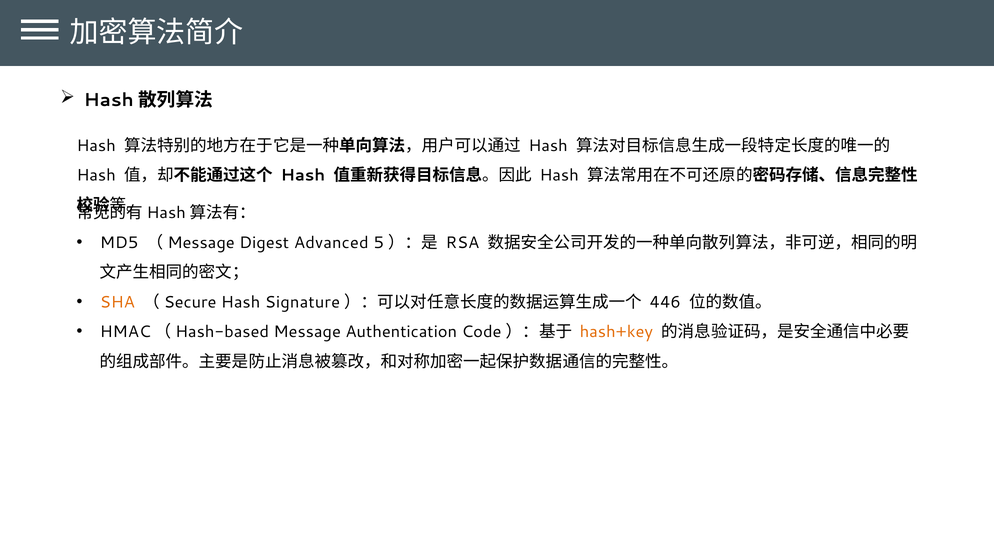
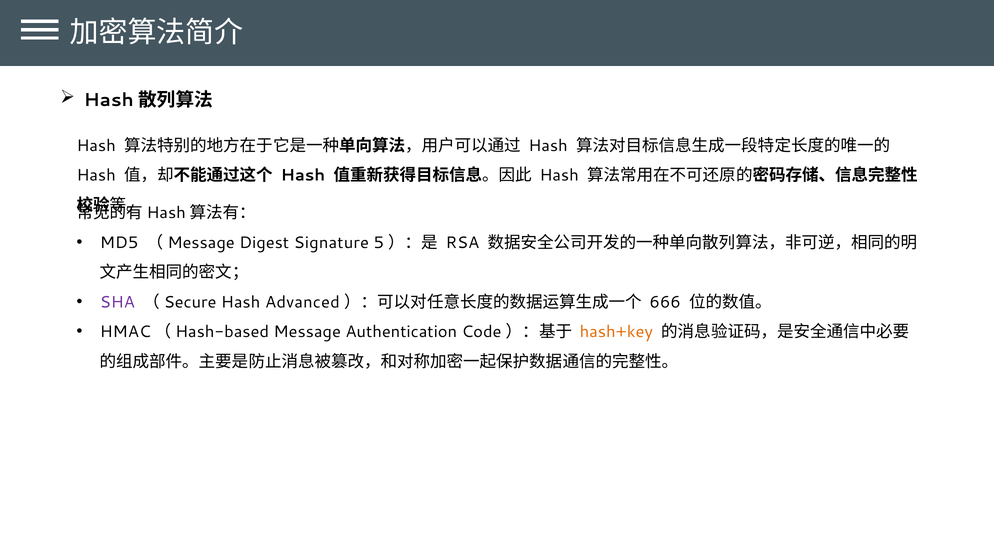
Advanced: Advanced -> Signature
SHA colour: orange -> purple
Signature: Signature -> Advanced
446: 446 -> 666
